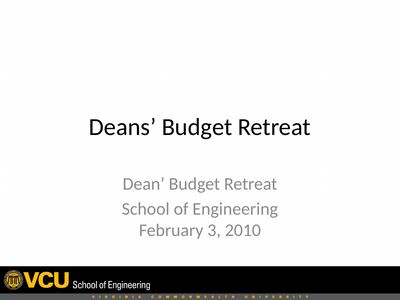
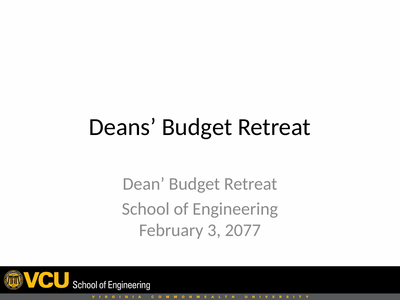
2010: 2010 -> 2077
